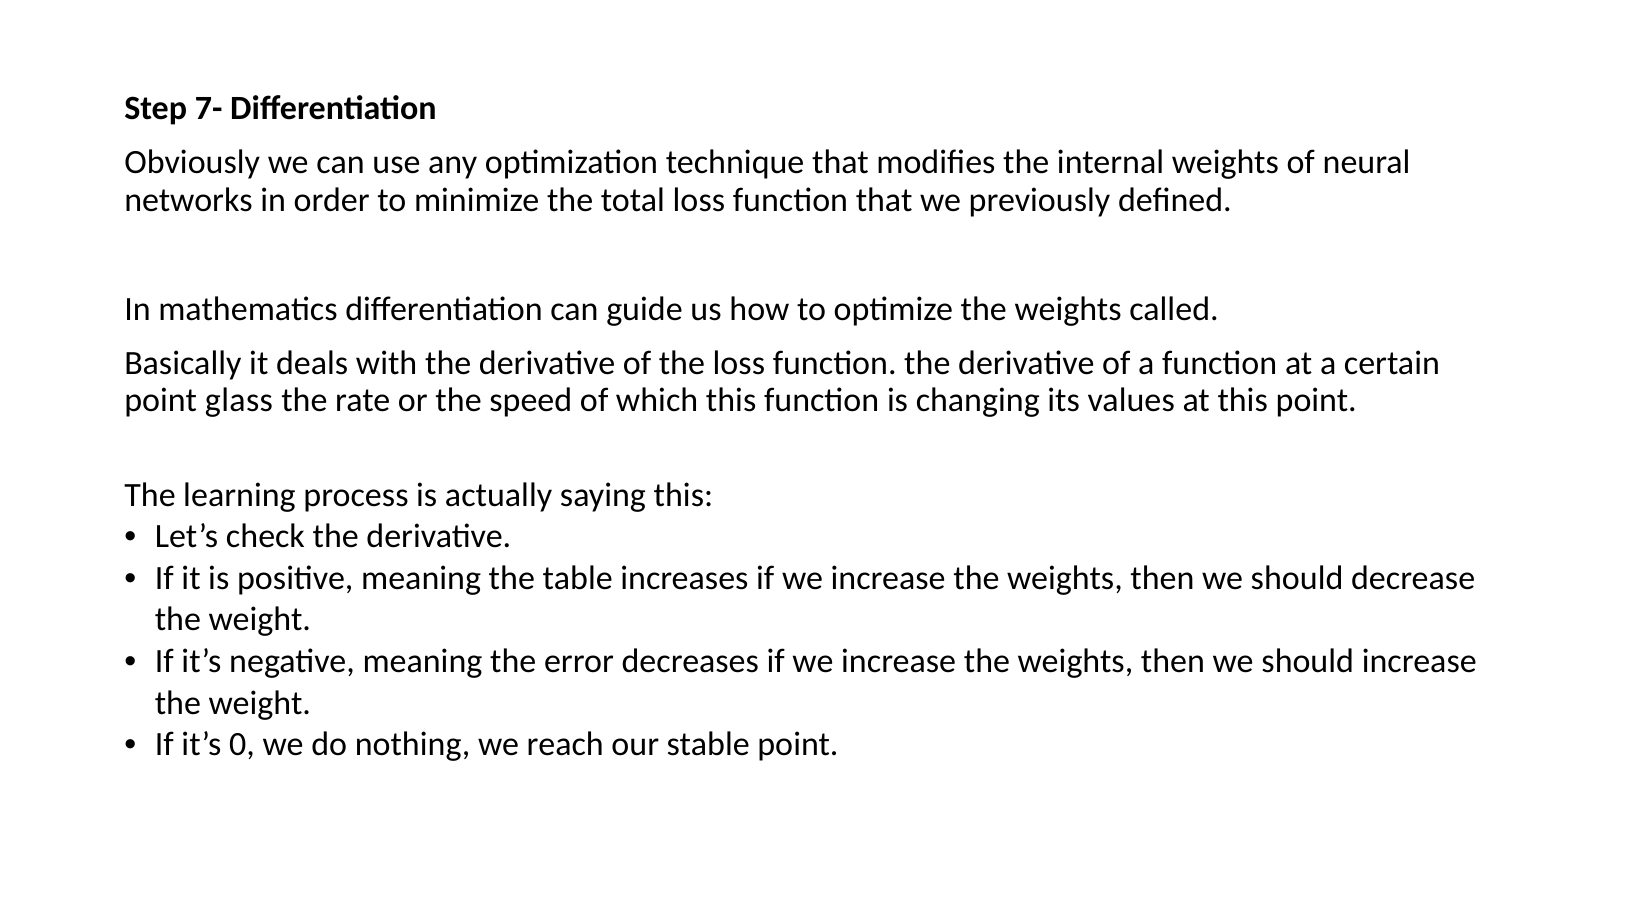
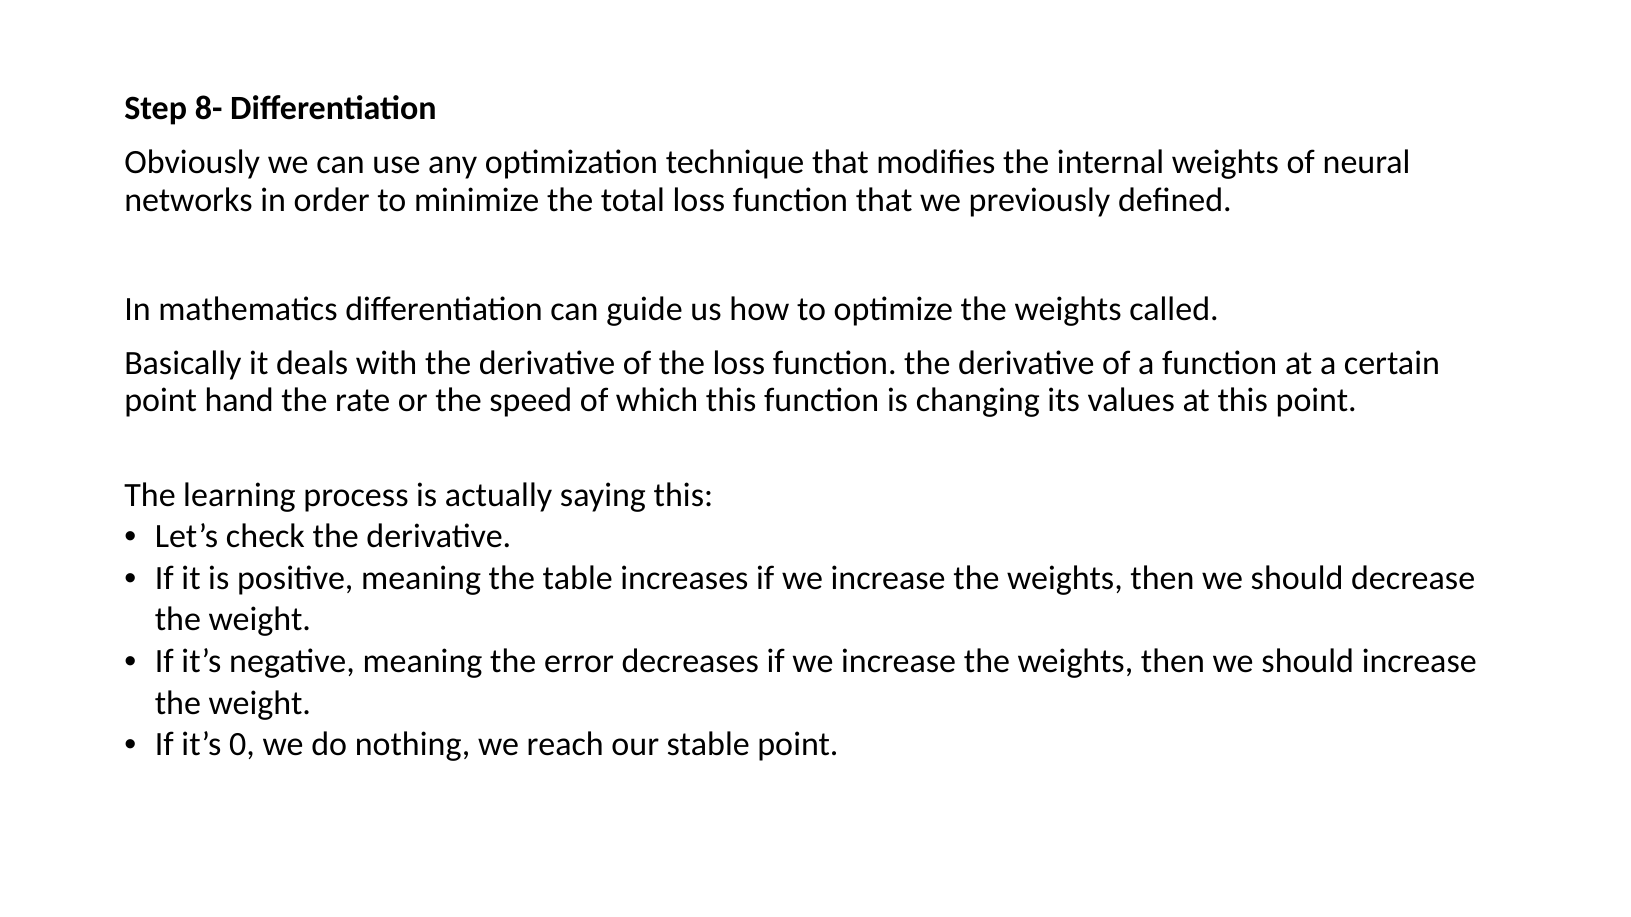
7-: 7- -> 8-
glass: glass -> hand
